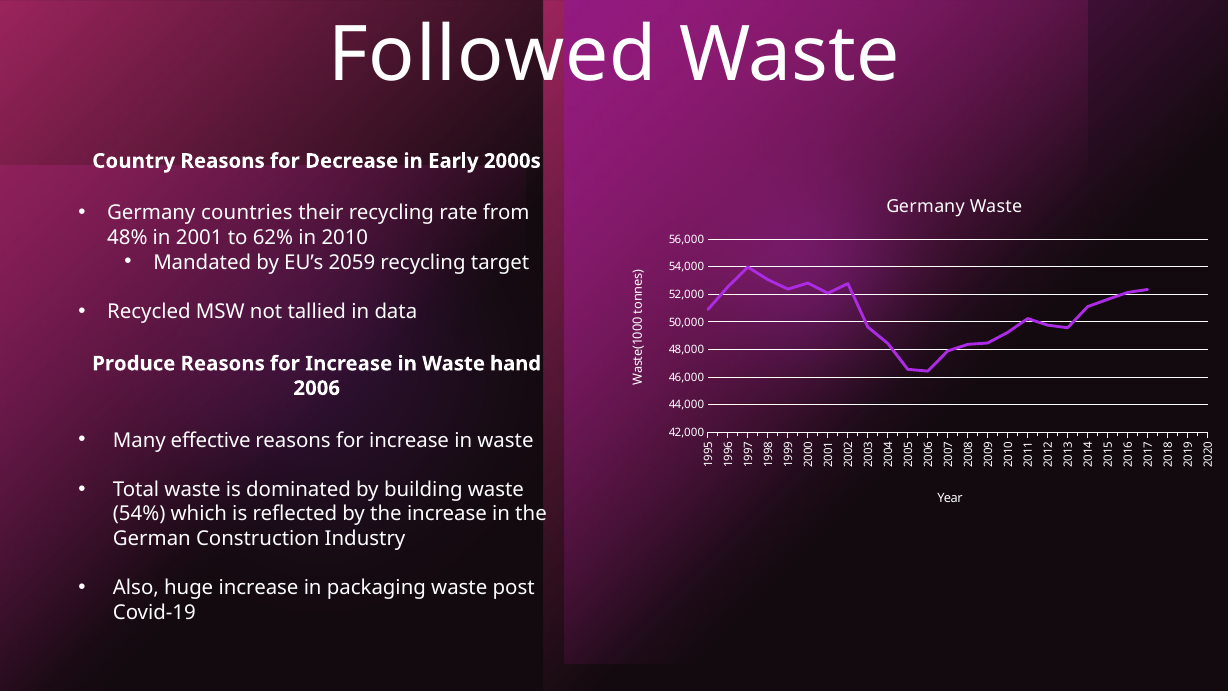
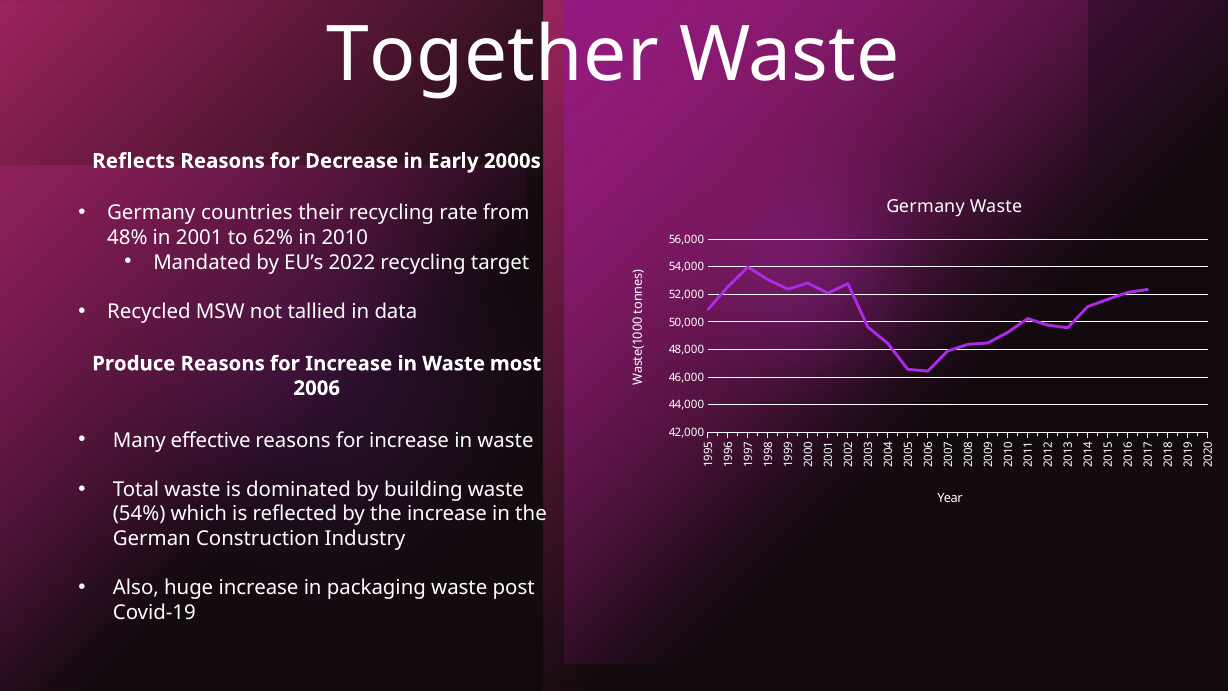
Followed: Followed -> Together
Country: Country -> Reflects
2059: 2059 -> 2022
hand: hand -> most
